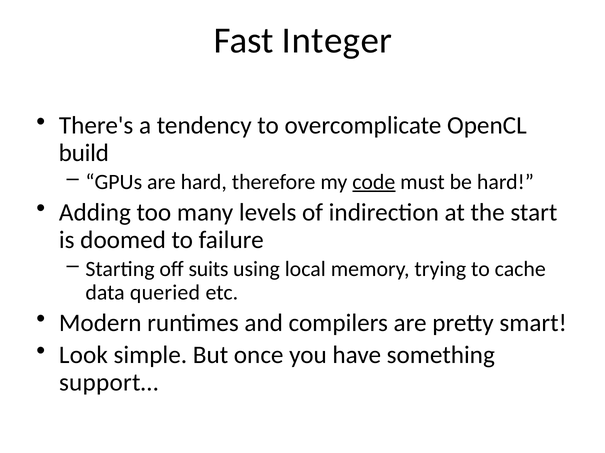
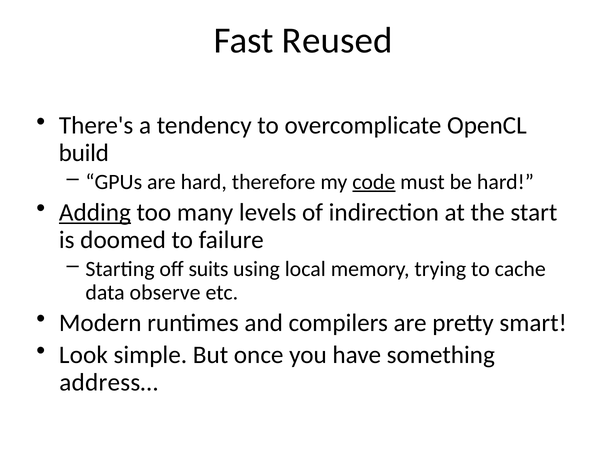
Integer: Integer -> Reused
Adding underline: none -> present
queried: queried -> observe
support…: support… -> address…
